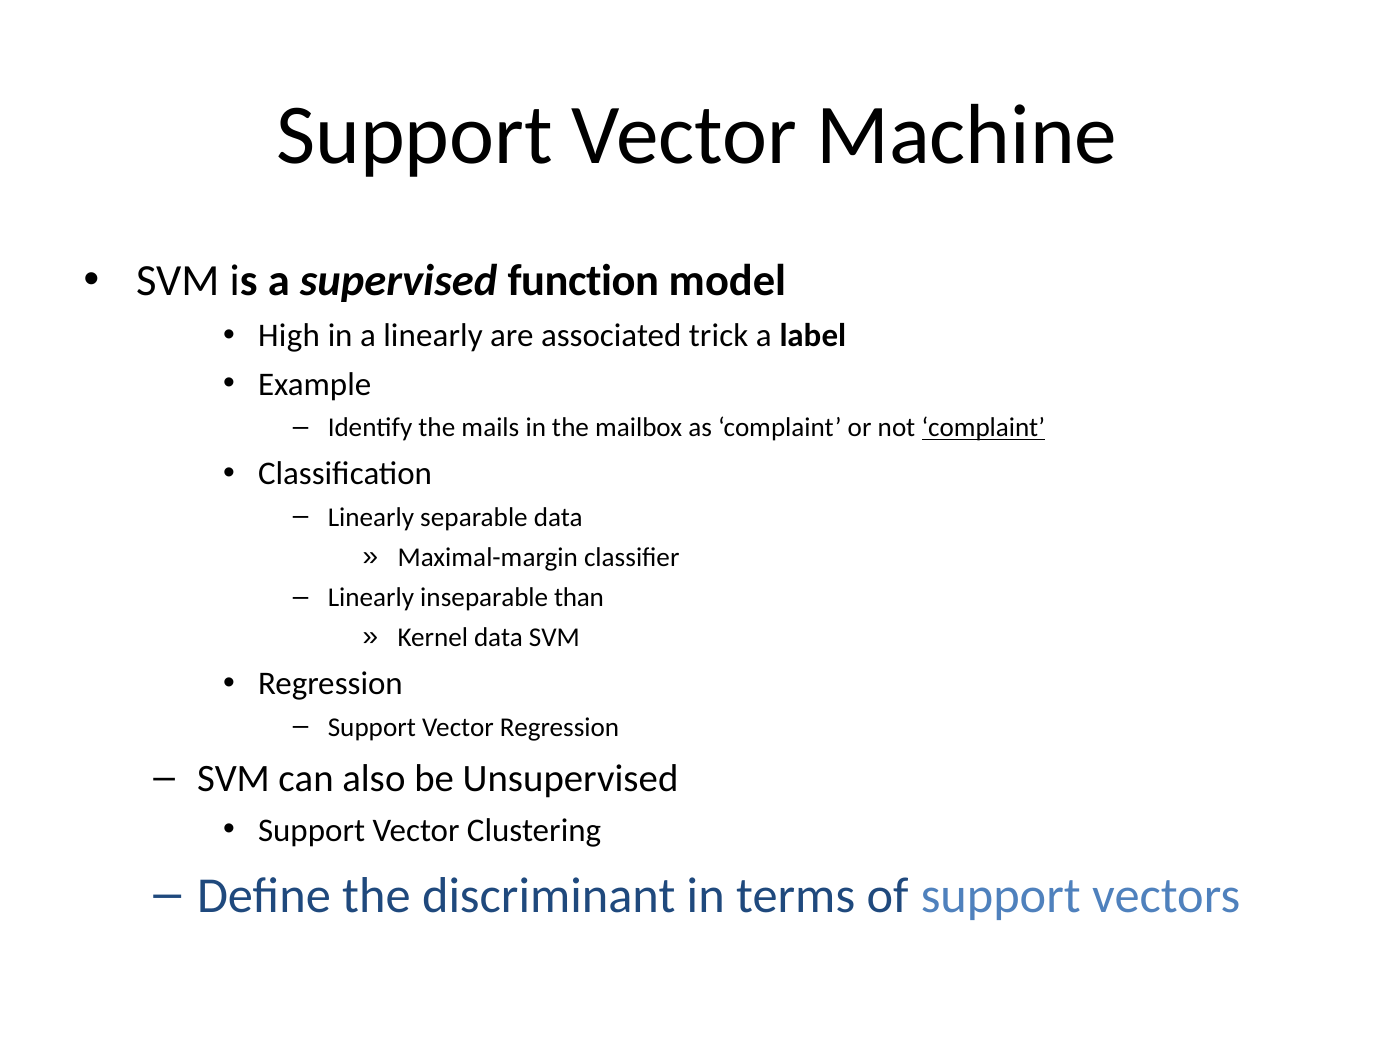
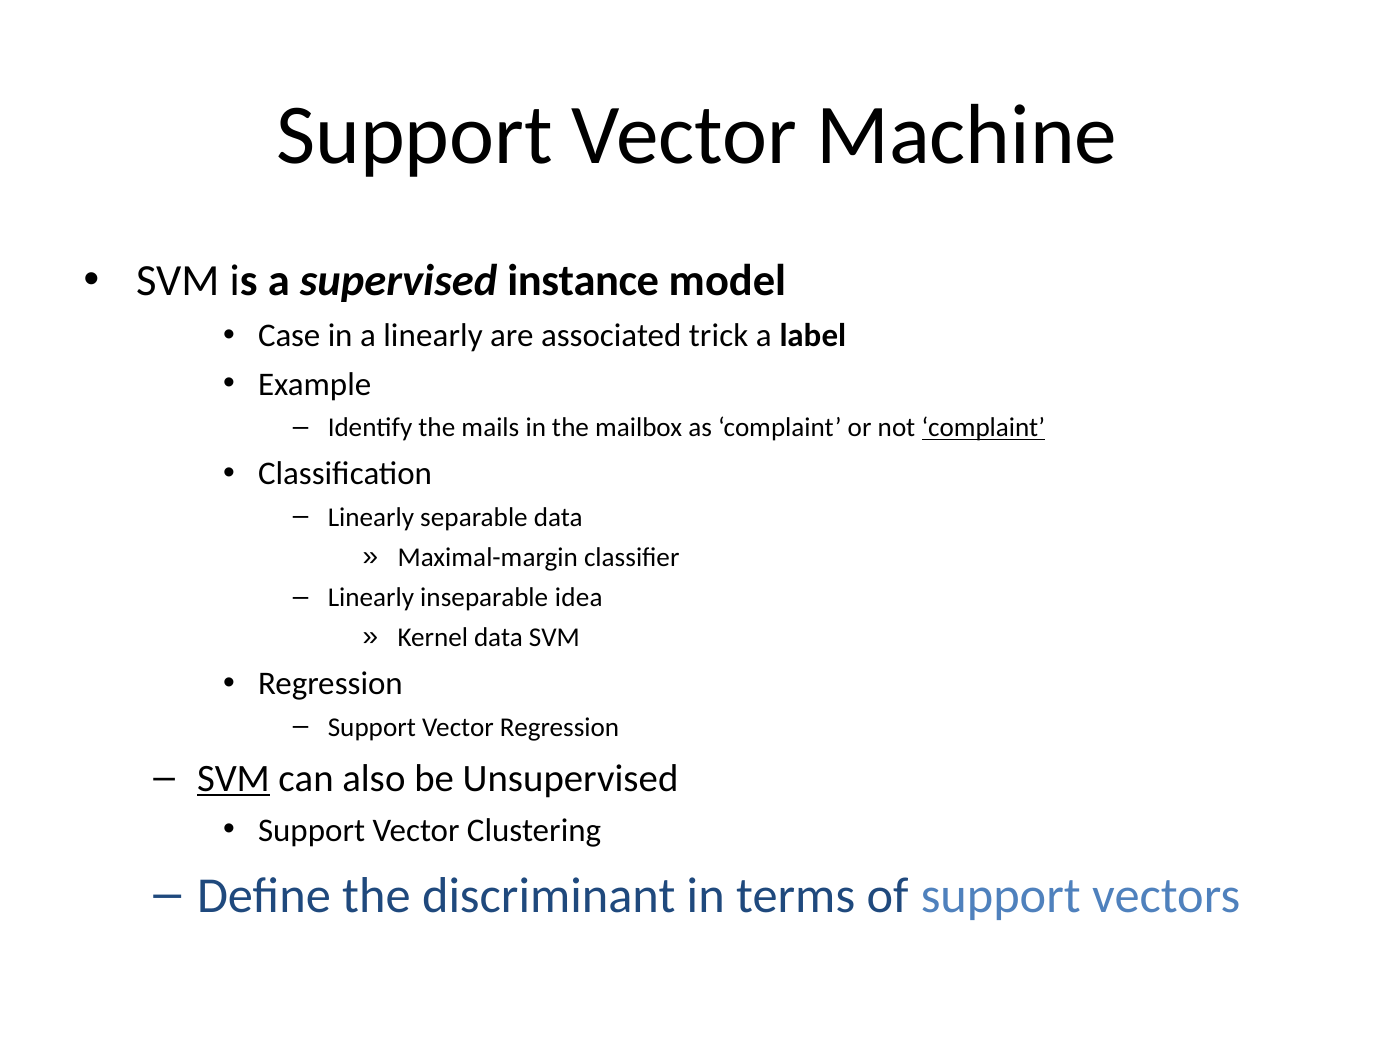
function: function -> instance
High: High -> Case
than: than -> idea
SVM at (233, 779) underline: none -> present
